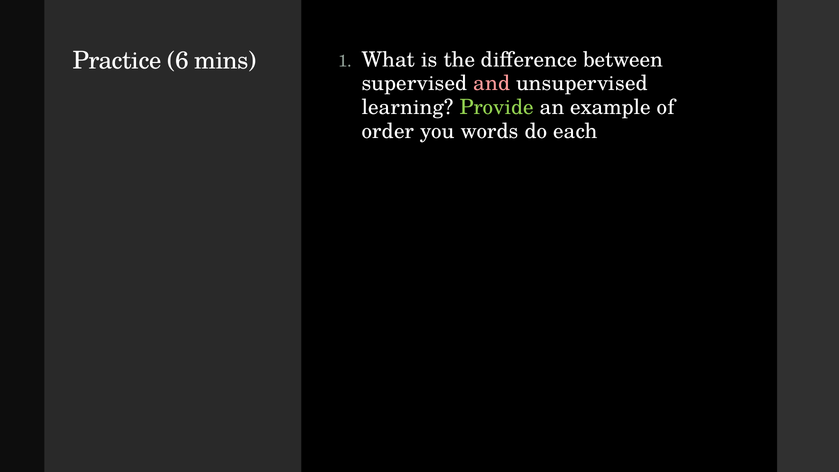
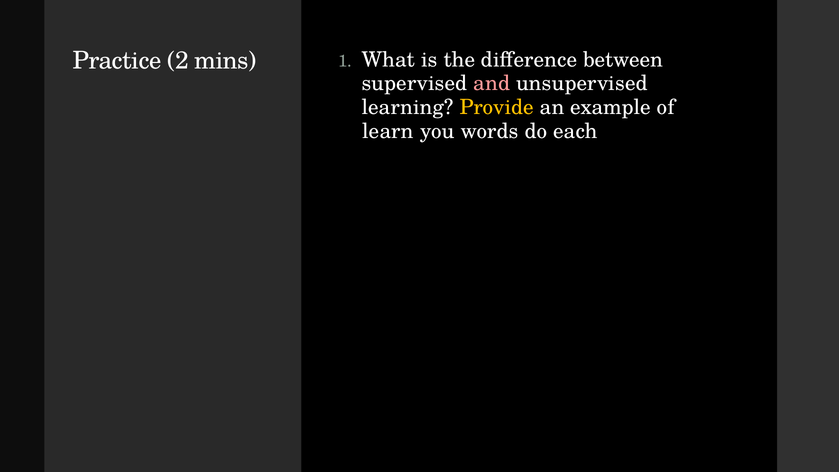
6: 6 -> 2
Provide colour: light green -> yellow
order: order -> learn
